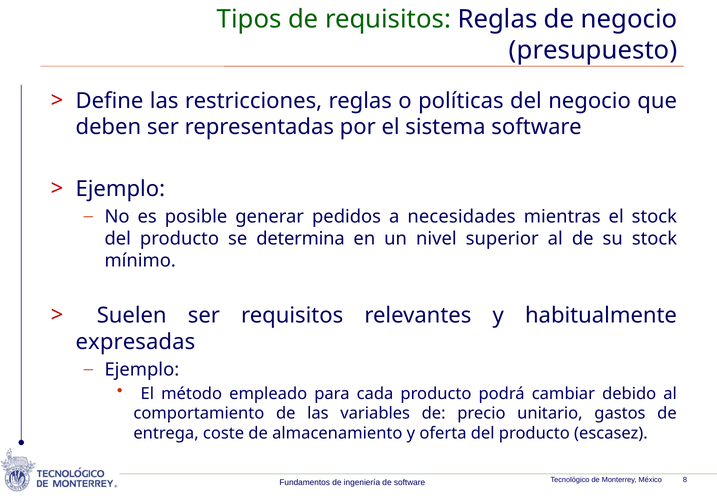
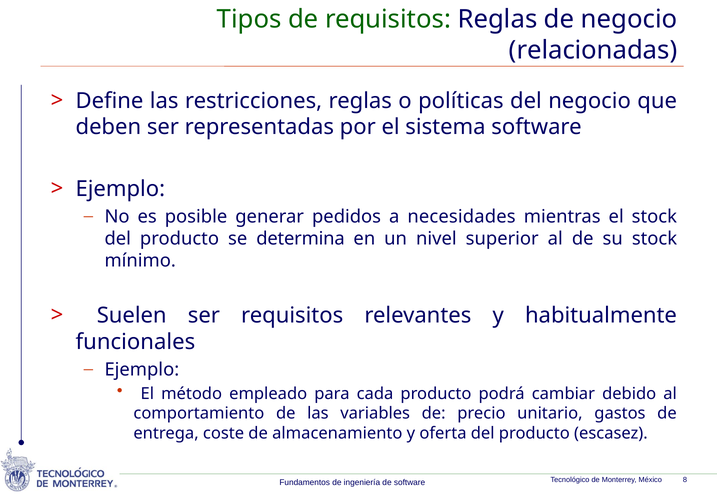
presupuesto: presupuesto -> relacionadas
expresadas: expresadas -> funcionales
